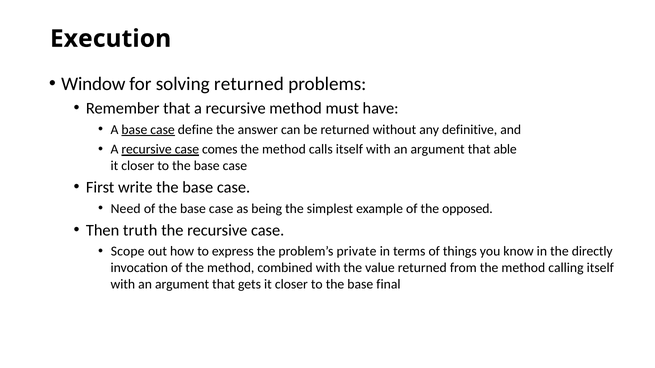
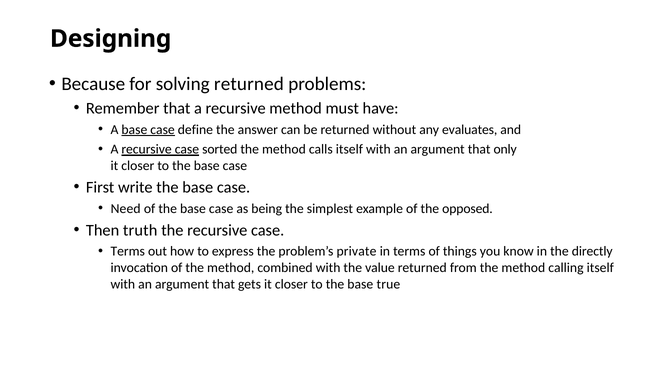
Execution: Execution -> Designing
Window: Window -> Because
definitive: definitive -> evaluates
comes: comes -> sorted
able: able -> only
Scope at (128, 252): Scope -> Terms
final: final -> true
